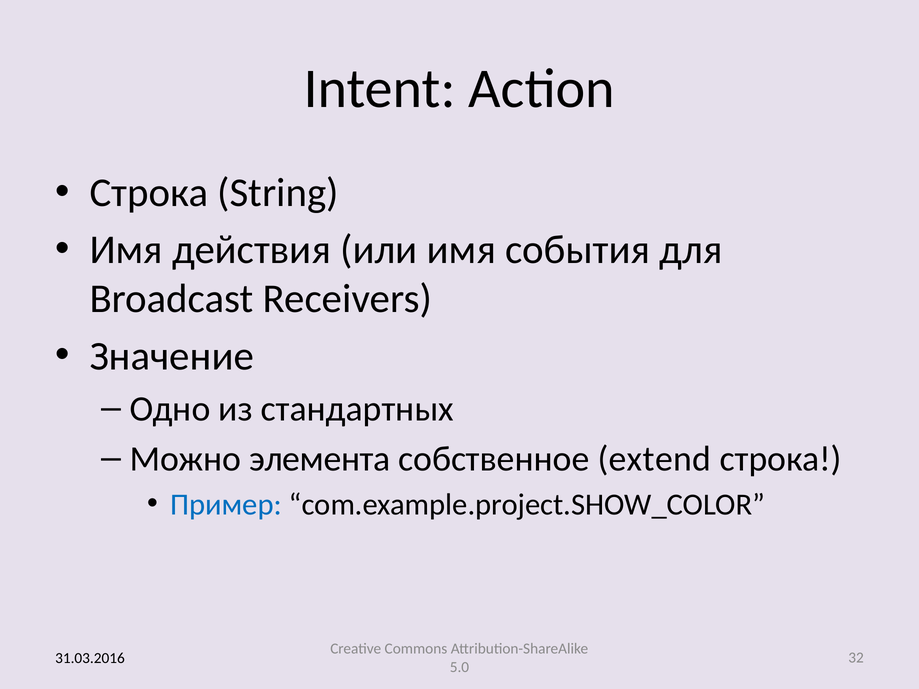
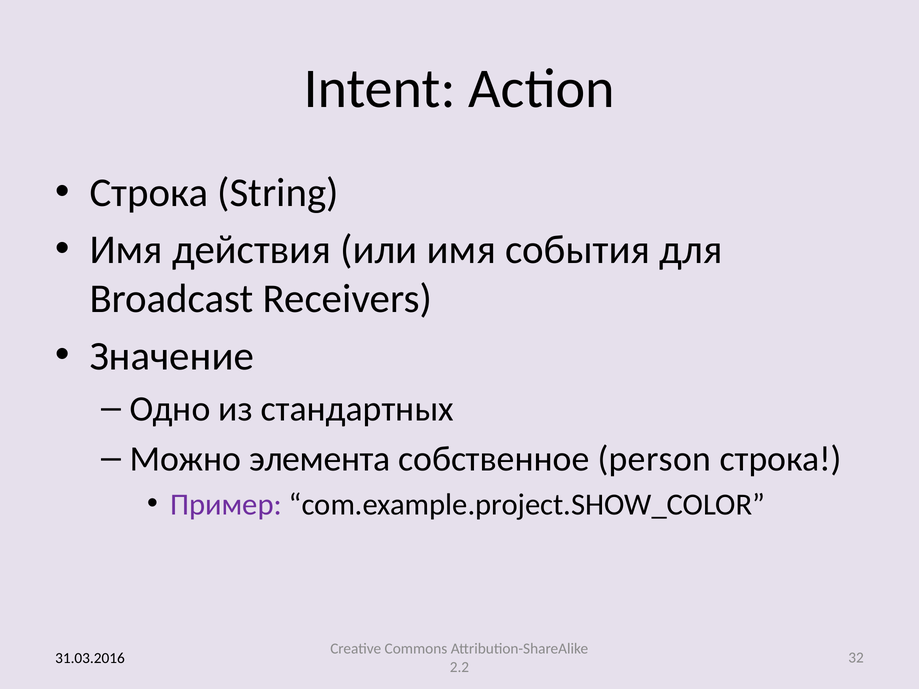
extend: extend -> person
Пример colour: blue -> purple
5.0: 5.0 -> 2.2
